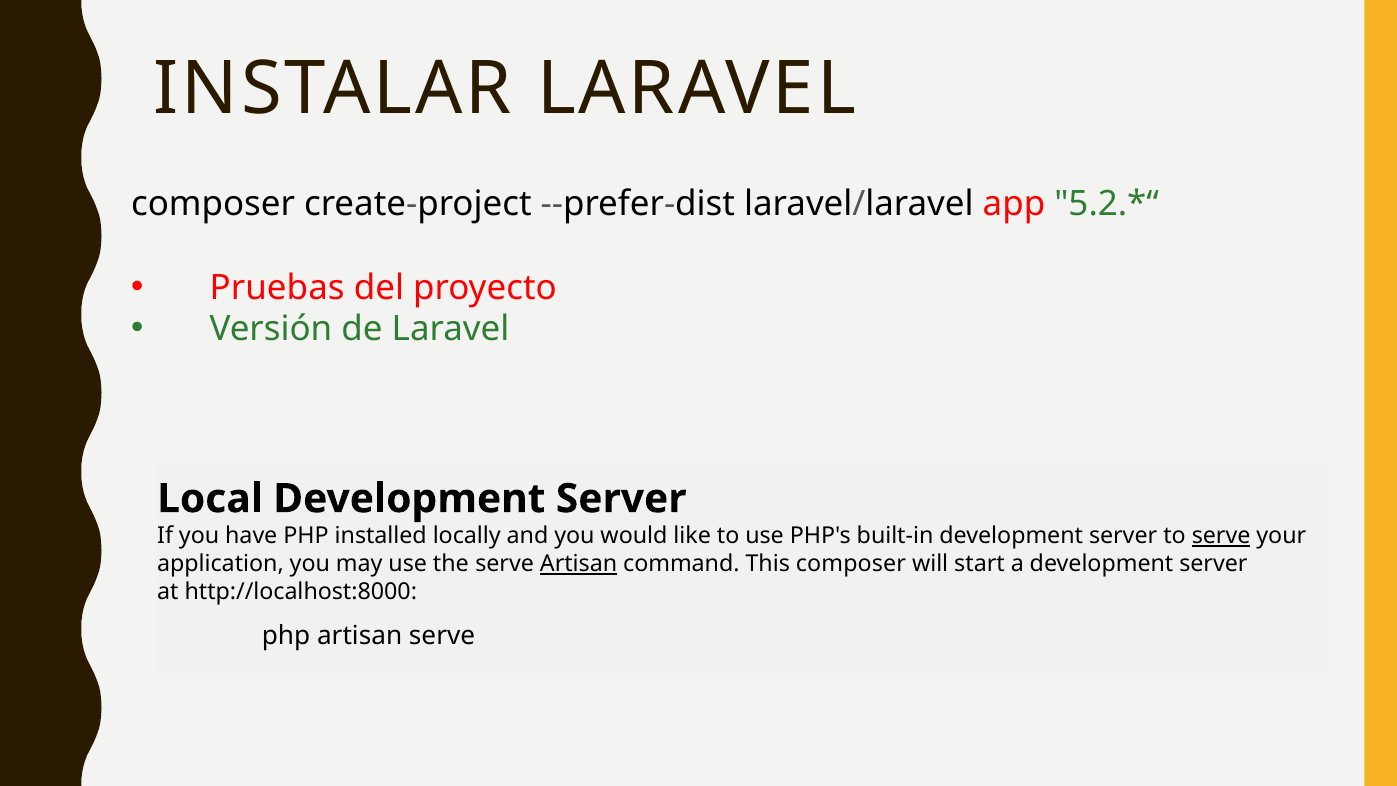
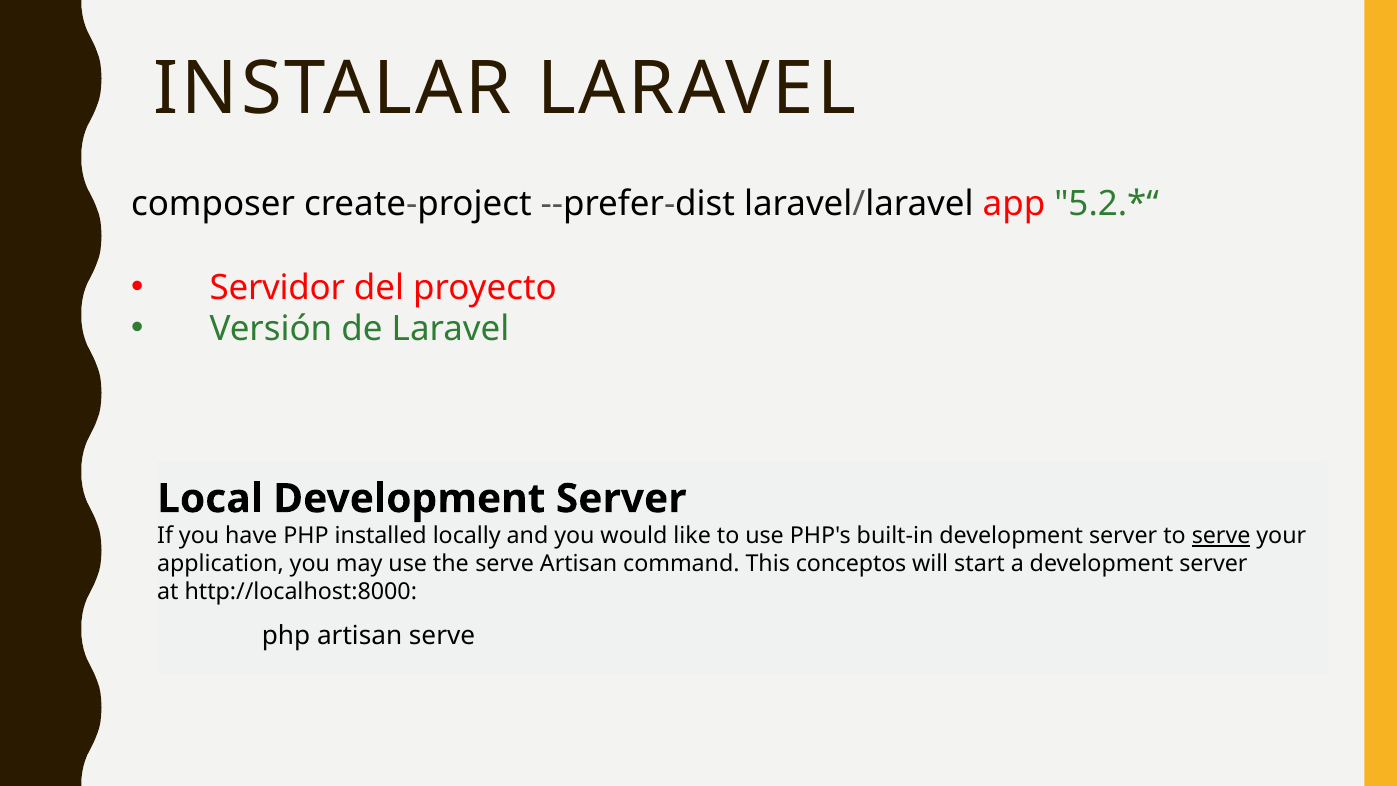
Pruebas: Pruebas -> Servidor
Artisan at (579, 564) underline: present -> none
This composer: composer -> conceptos
